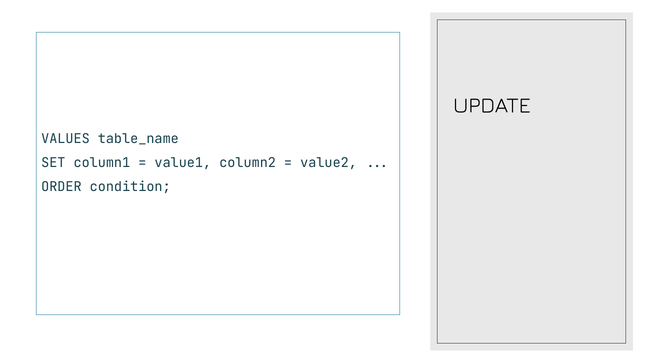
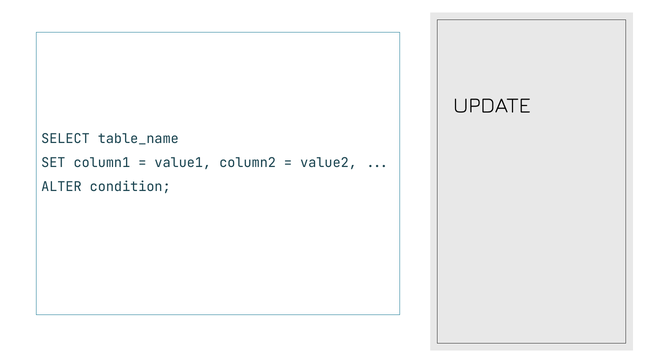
VALUES: VALUES -> SELECT
ORDER: ORDER -> ALTER
